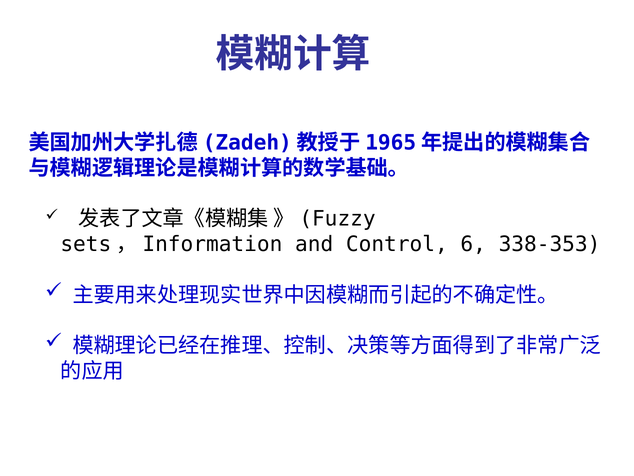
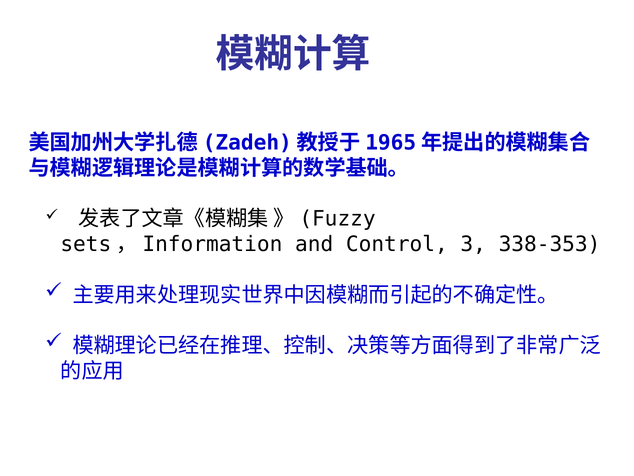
6: 6 -> 3
